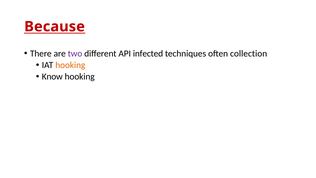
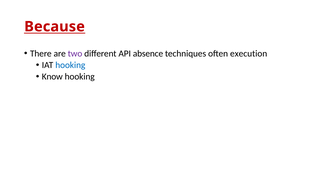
infected: infected -> absence
collection: collection -> execution
hooking at (70, 65) colour: orange -> blue
